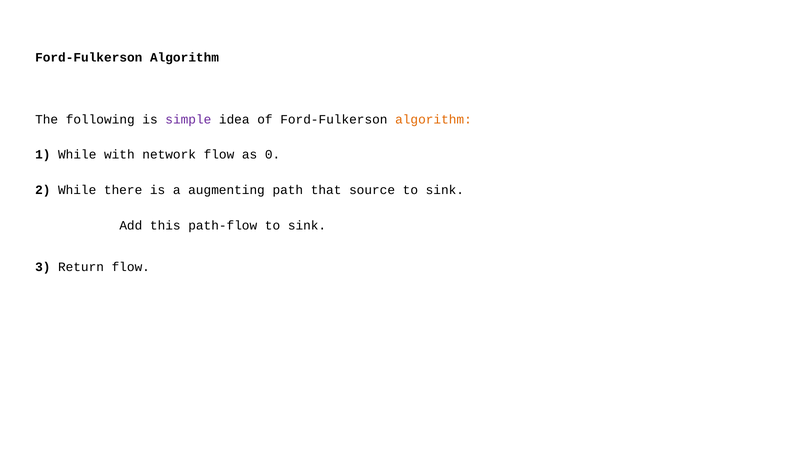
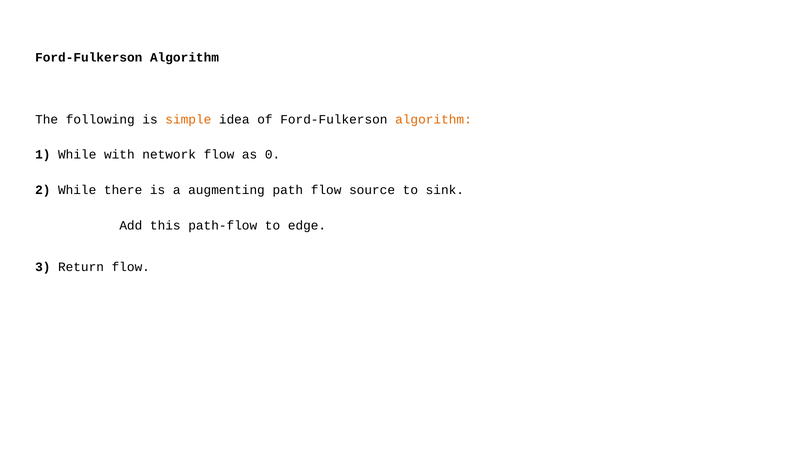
simple colour: purple -> orange
path that: that -> flow
path-flow to sink: sink -> edge
